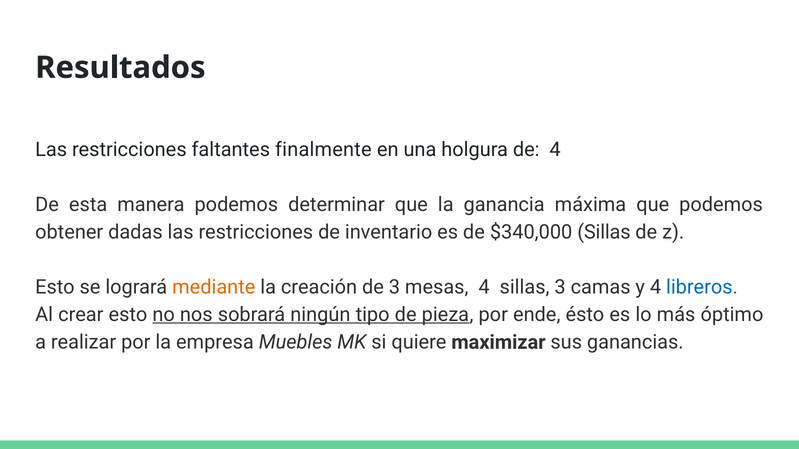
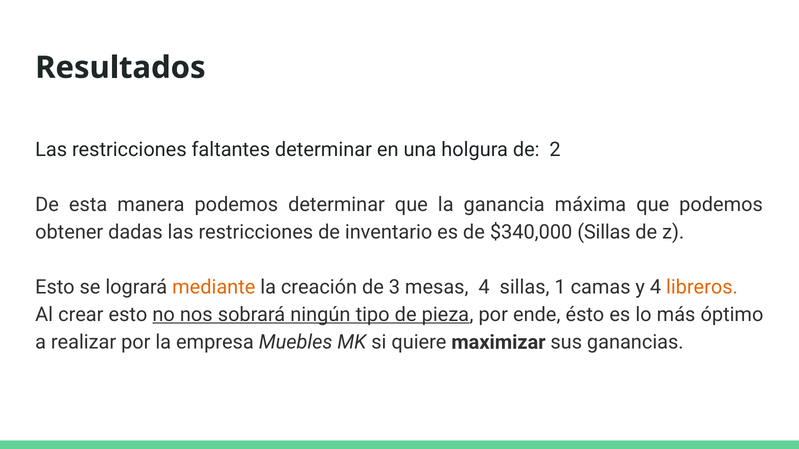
faltantes finalmente: finalmente -> determinar
de 4: 4 -> 2
sillas 3: 3 -> 1
libreros colour: blue -> orange
